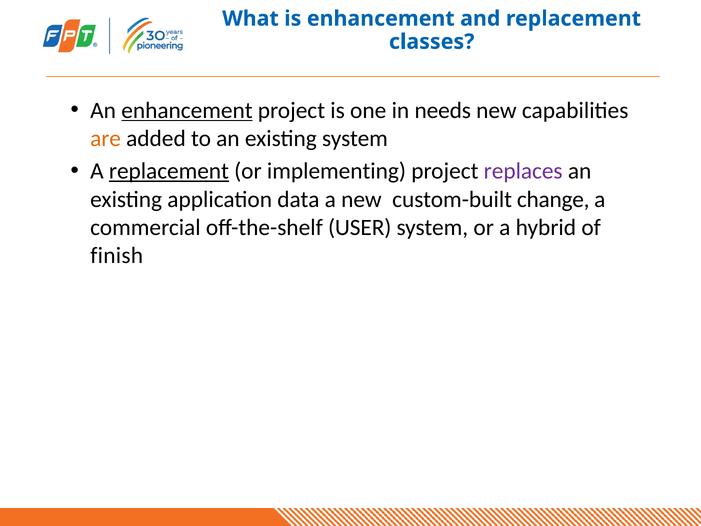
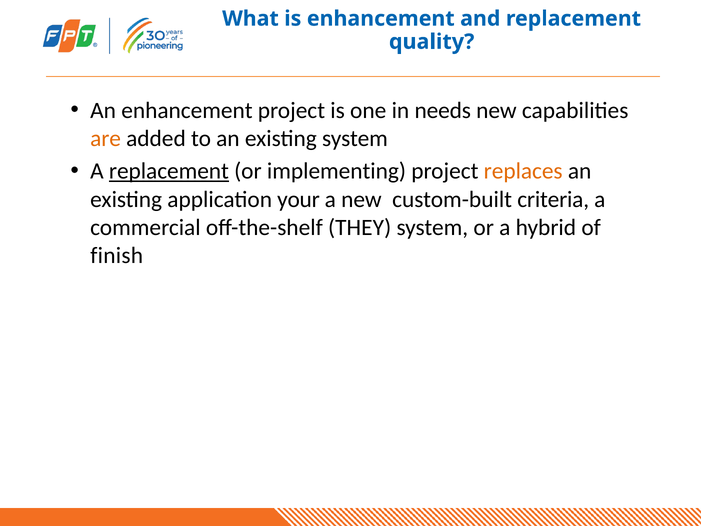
classes: classes -> quality
enhancement at (187, 110) underline: present -> none
replaces colour: purple -> orange
data: data -> your
change: change -> criteria
USER: USER -> THEY
